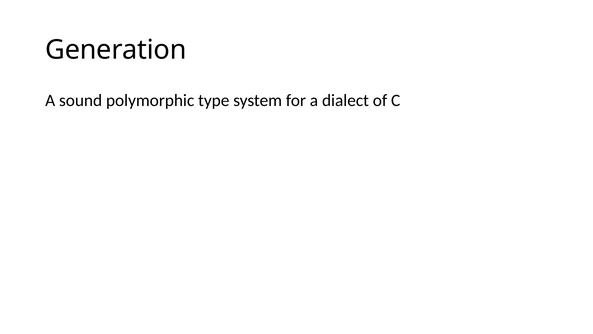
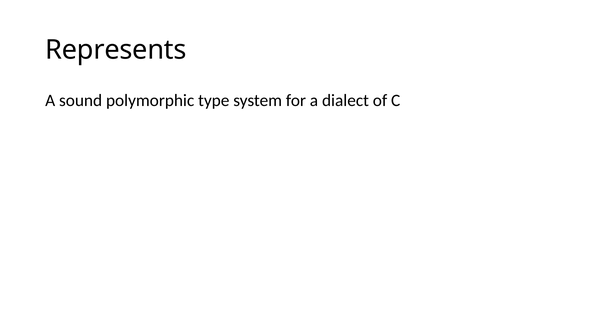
Generation: Generation -> Represents
